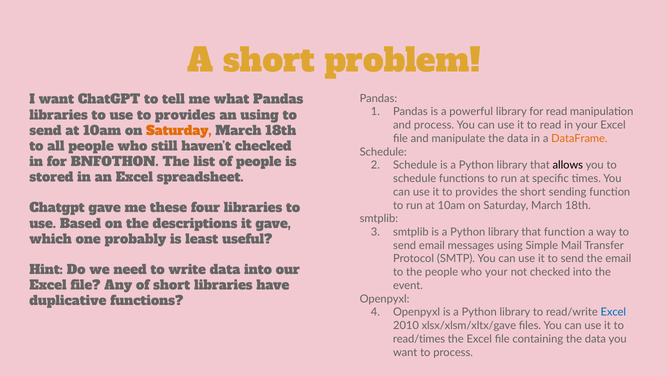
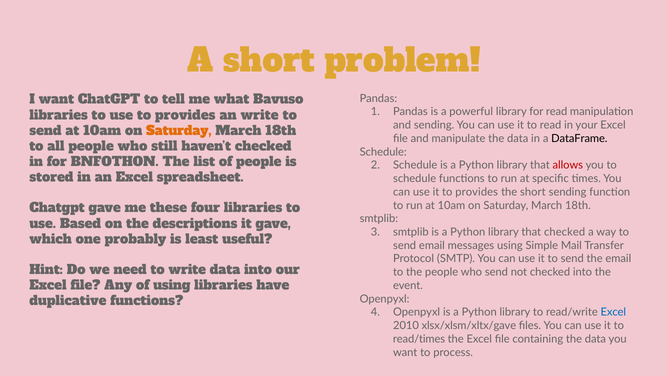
what Pandas: Pandas -> Bavuso
an using: using -> write
and process: process -> sending
DataFrame colour: orange -> black
allows colour: black -> red
that function: function -> checked
who your: your -> send
of short: short -> using
